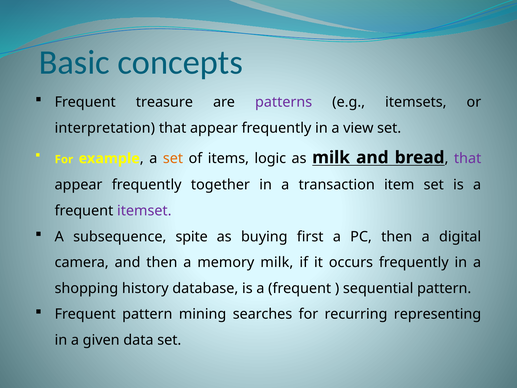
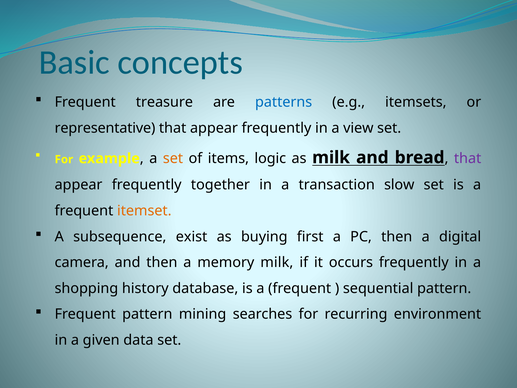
patterns colour: purple -> blue
interpretation: interpretation -> representative
item: item -> slow
itemset colour: purple -> orange
spite: spite -> exist
representing: representing -> environment
